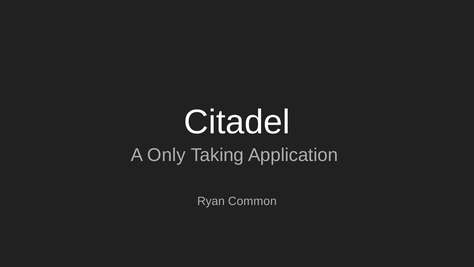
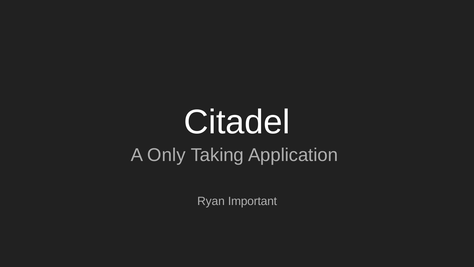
Common: Common -> Important
